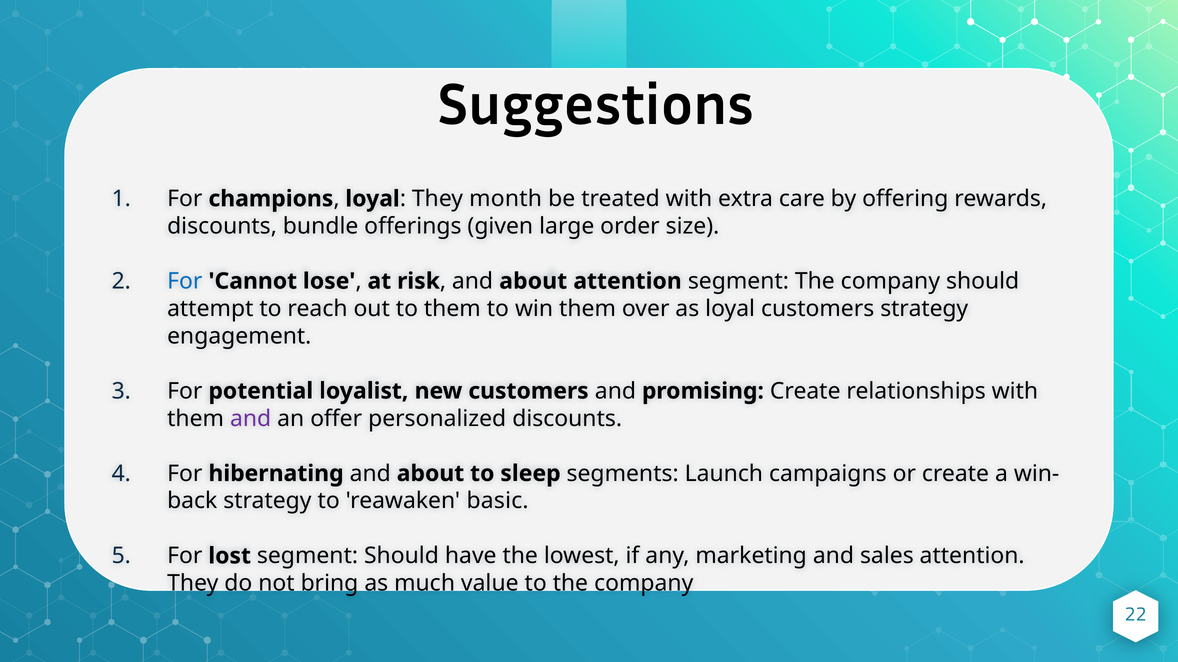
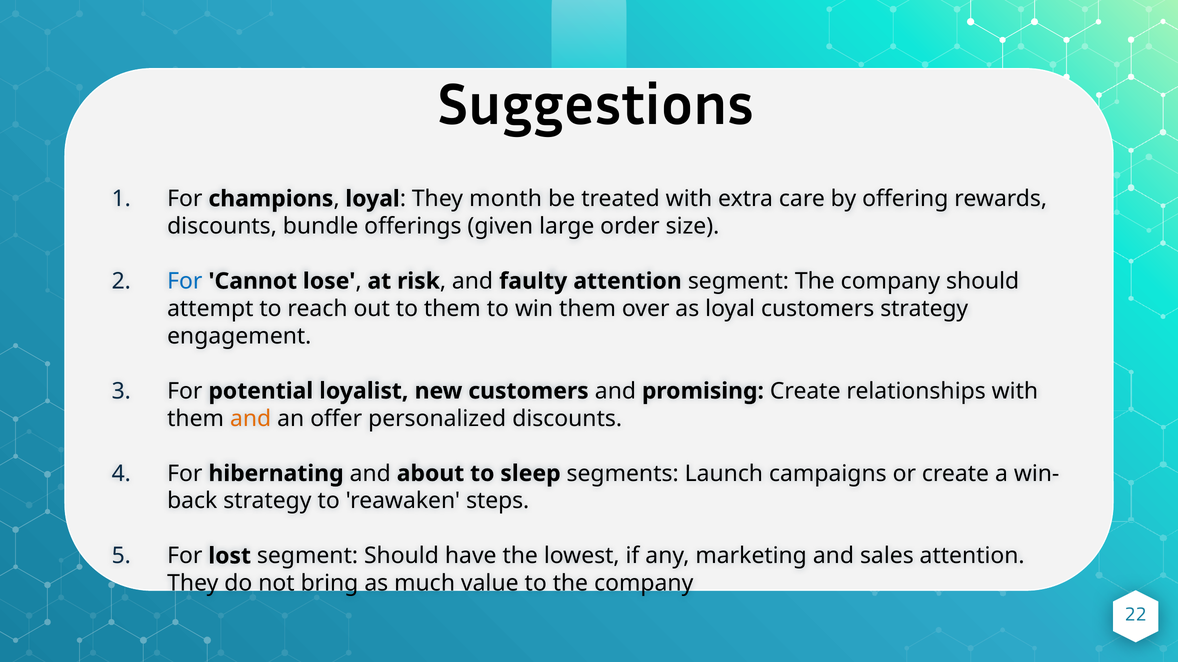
risk and about: about -> faulty
and at (251, 419) colour: purple -> orange
basic: basic -> steps
